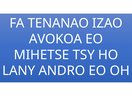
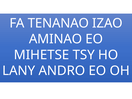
AVOKOA: AVOKOA -> AMINAO
